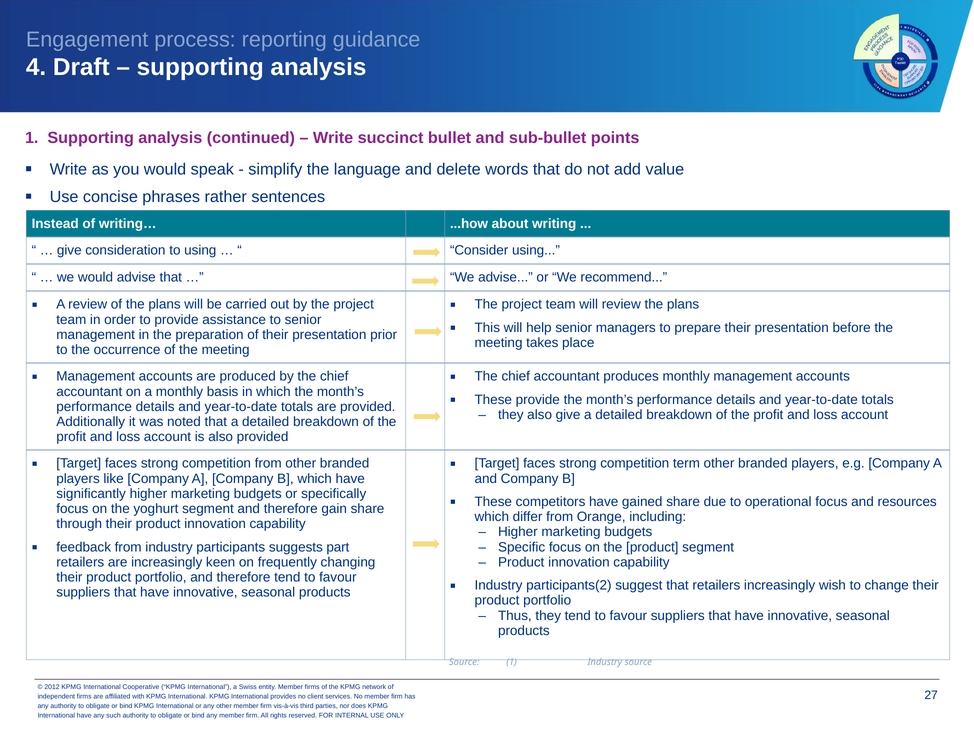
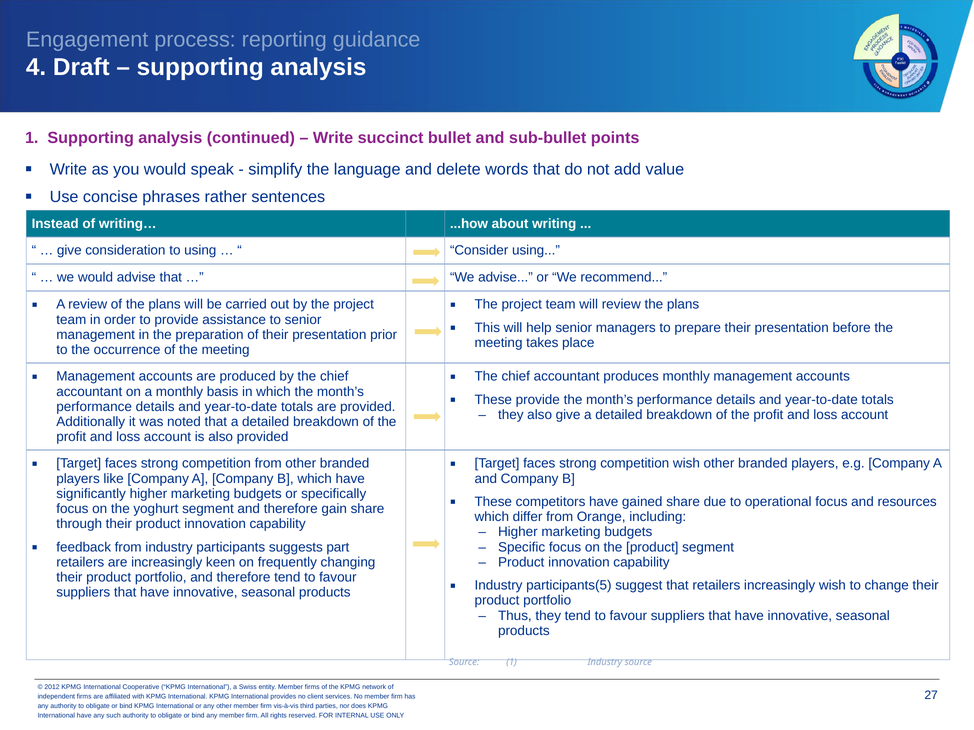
competition term: term -> wish
participants(2: participants(2 -> participants(5
